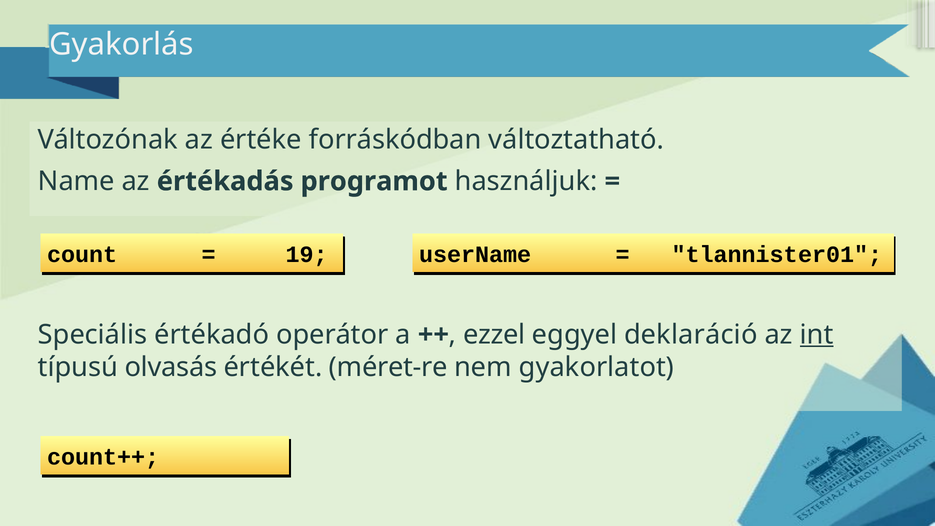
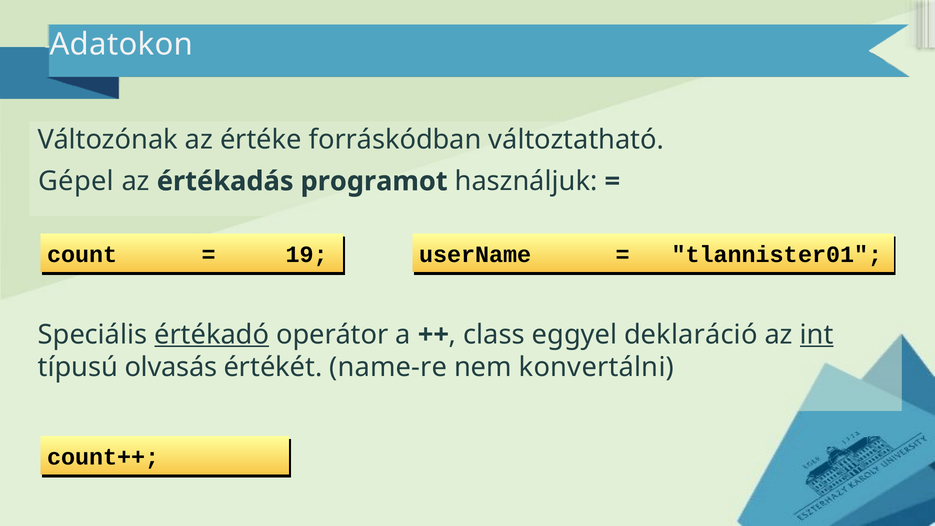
Gyakorlás: Gyakorlás -> Adatokon
Name: Name -> Gépel
értékadó underline: none -> present
ezzel: ezzel -> class
méret-re: méret-re -> name-re
gyakorlatot: gyakorlatot -> konvertálni
